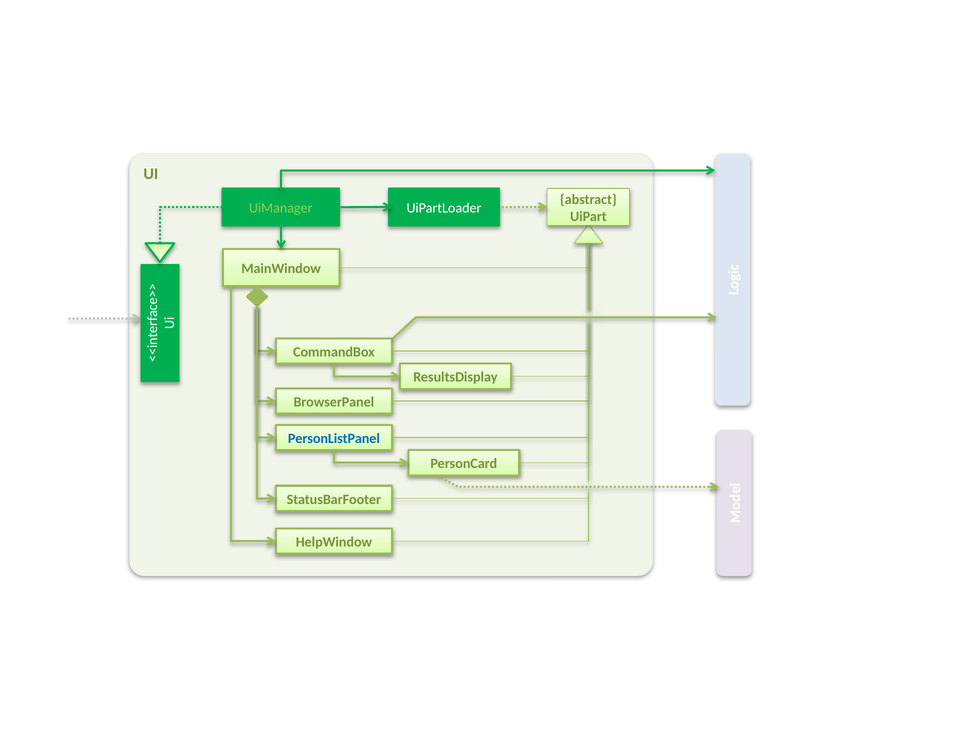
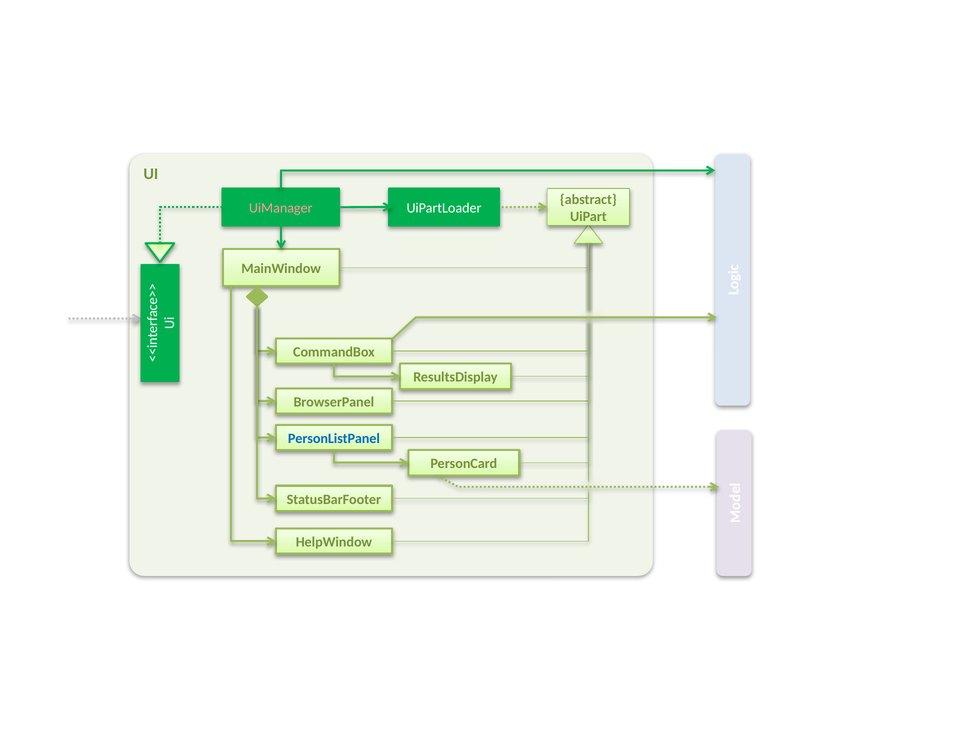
UiManager colour: light green -> pink
